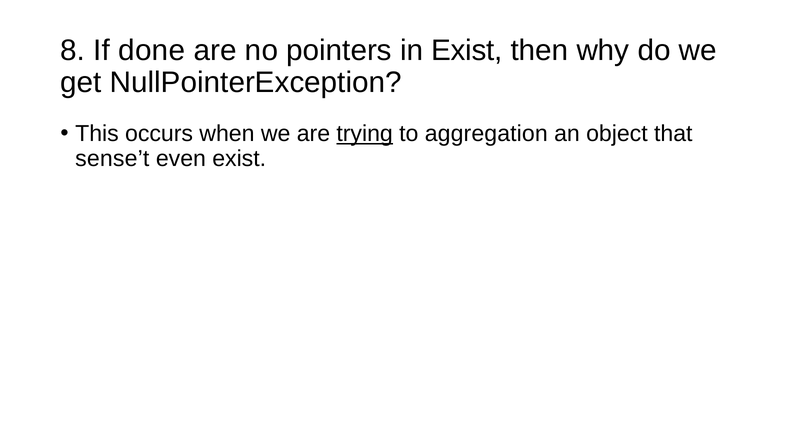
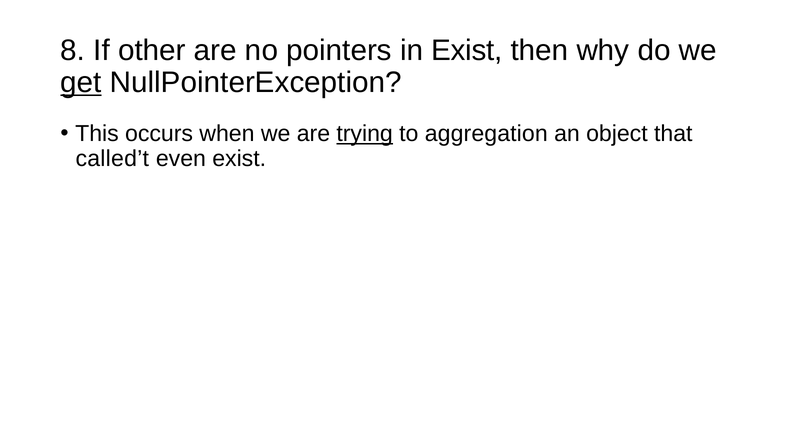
done: done -> other
get underline: none -> present
sense’t: sense’t -> called’t
